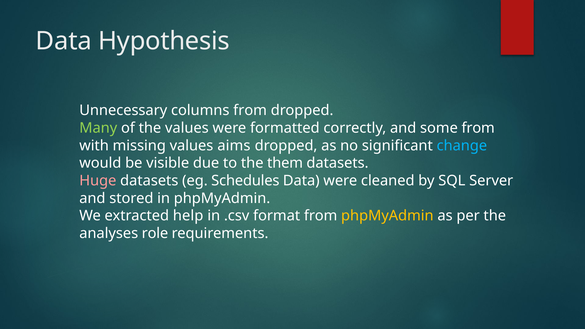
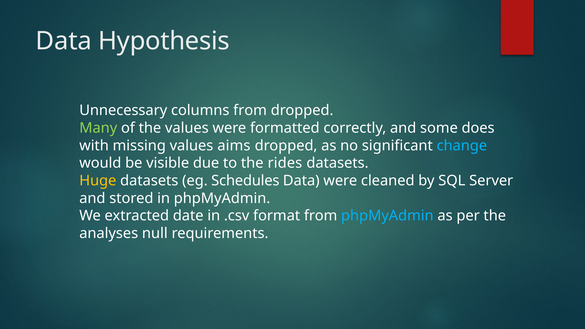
some from: from -> does
them: them -> rides
Huge colour: pink -> yellow
help: help -> date
phpMyAdmin at (387, 216) colour: yellow -> light blue
role: role -> null
